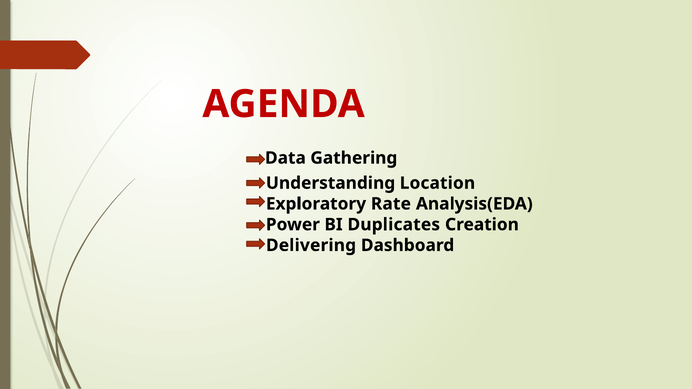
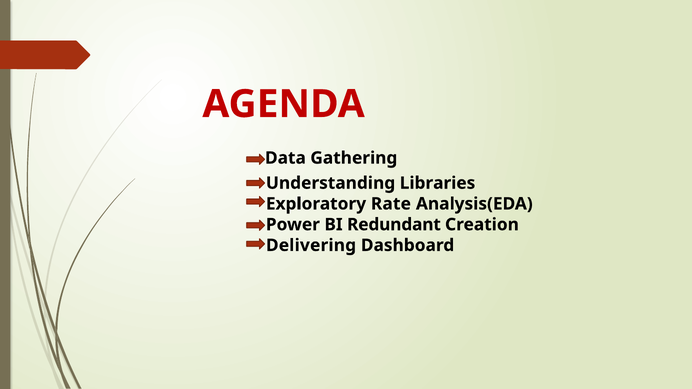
Location: Location -> Libraries
Duplicates: Duplicates -> Redundant
